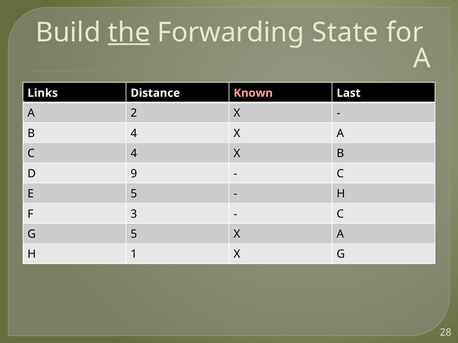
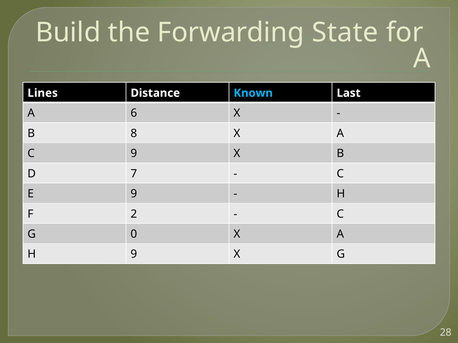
the underline: present -> none
Links: Links -> Lines
Known colour: pink -> light blue
2: 2 -> 6
B 4: 4 -> 8
C 4: 4 -> 9
9: 9 -> 7
E 5: 5 -> 9
3: 3 -> 2
G 5: 5 -> 0
H 1: 1 -> 9
